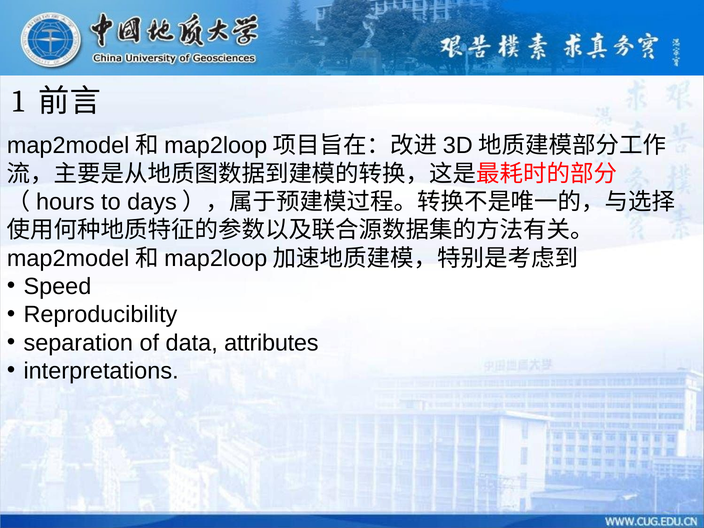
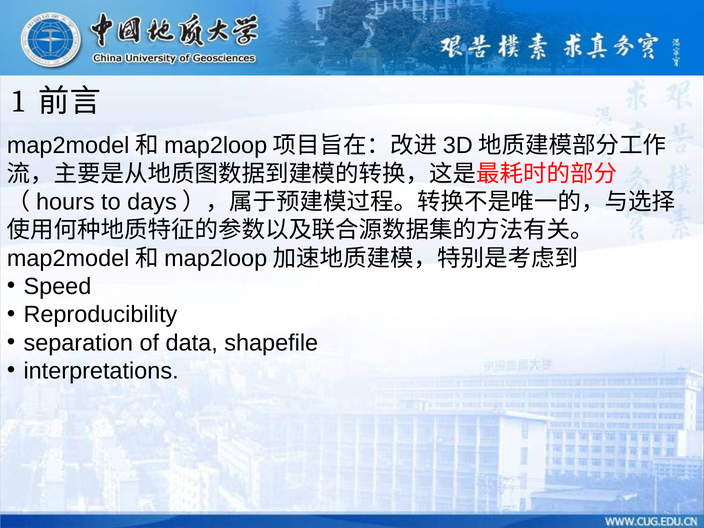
attributes: attributes -> shapefile
